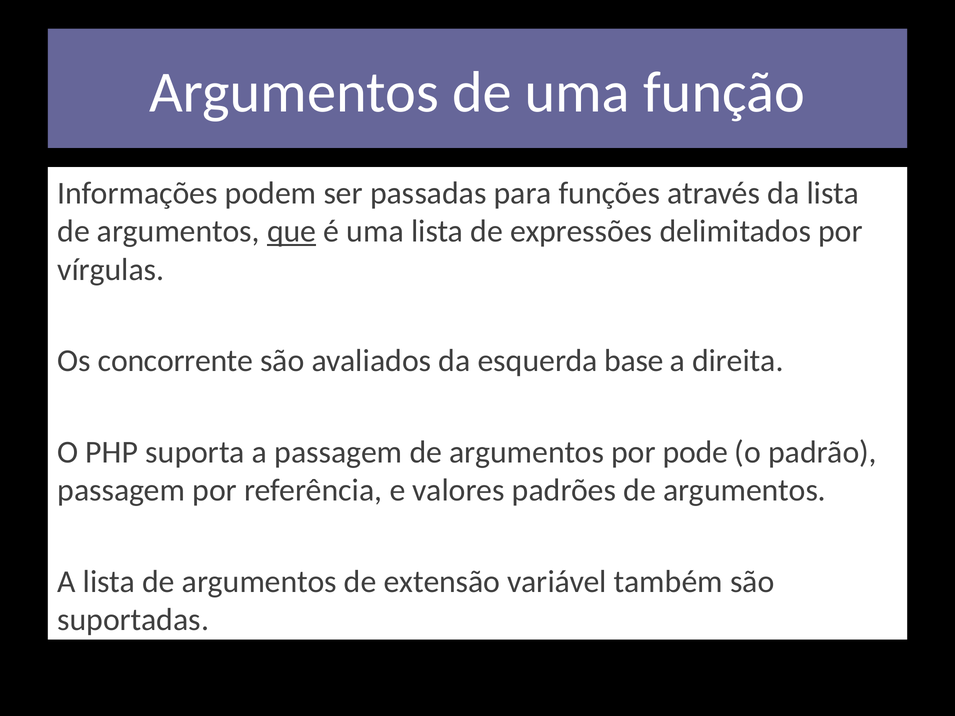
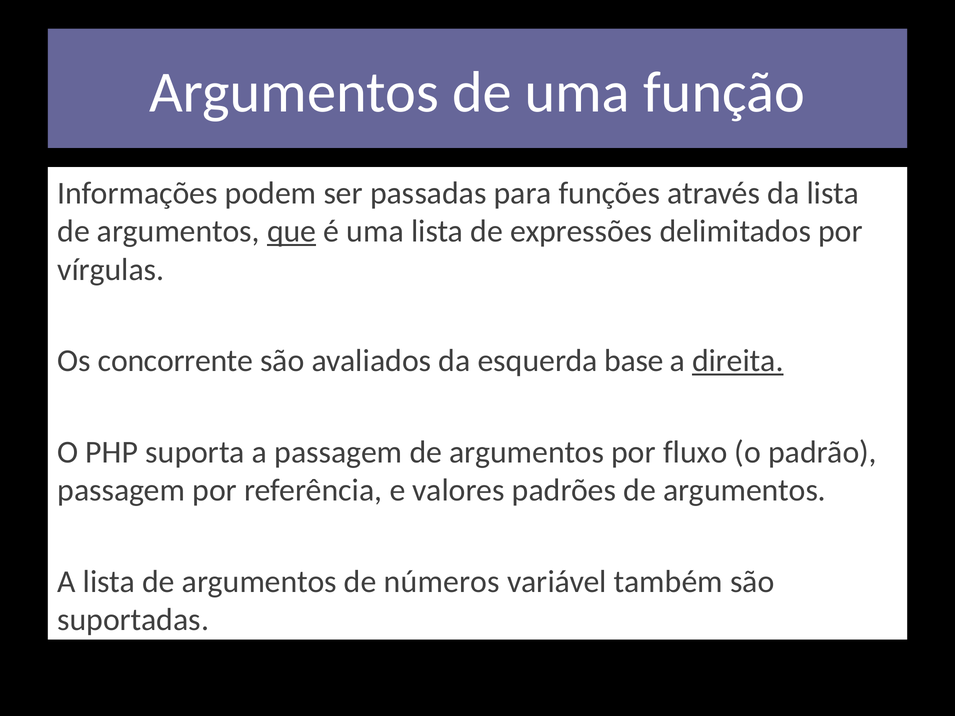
direita underline: none -> present
pode: pode -> fluxo
extensão: extensão -> números
